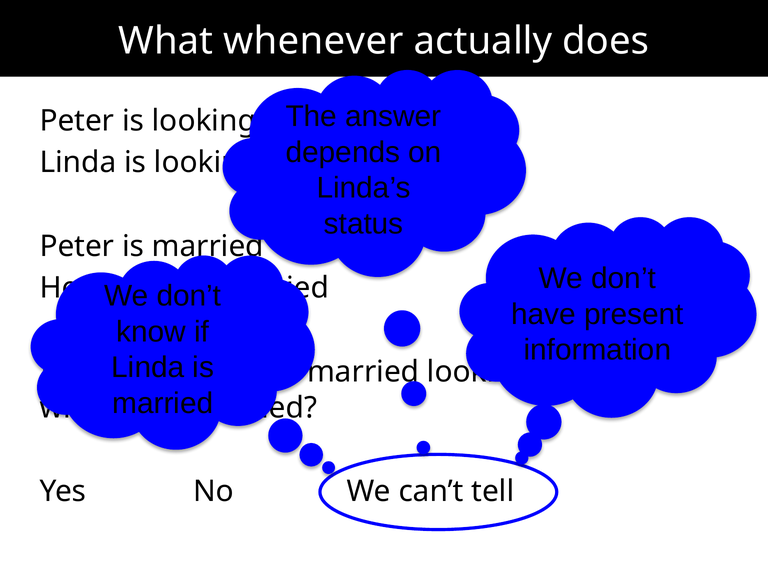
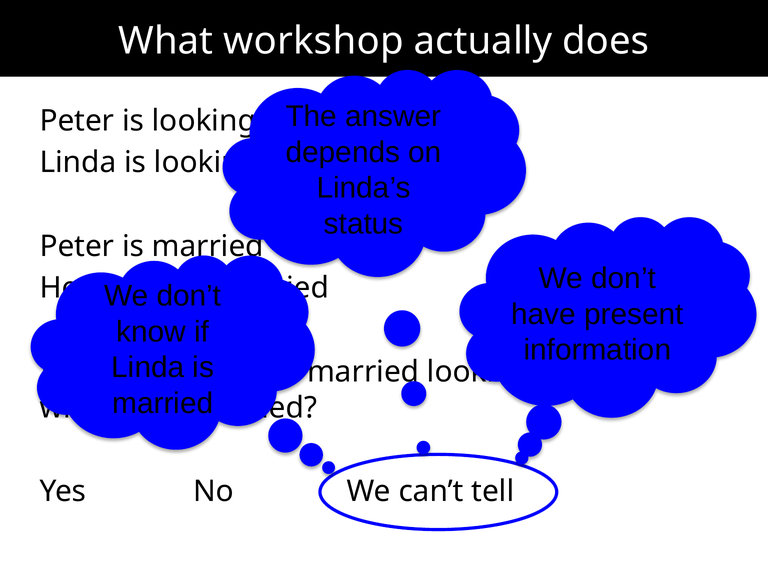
whenever: whenever -> workshop
